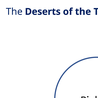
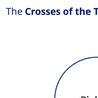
Deserts: Deserts -> Crosses
